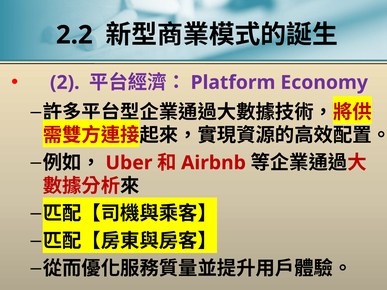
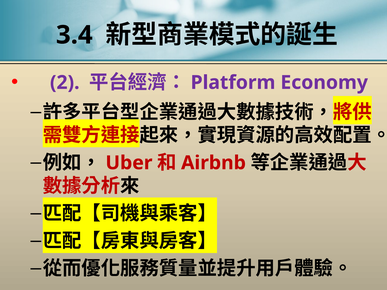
2.2: 2.2 -> 3.4
